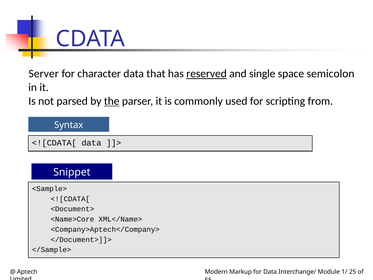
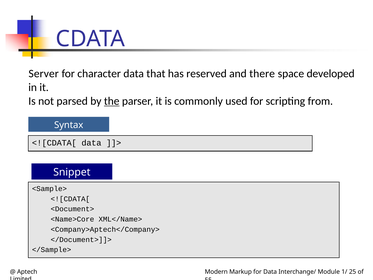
reserved underline: present -> none
single: single -> there
semicolon: semicolon -> developed
